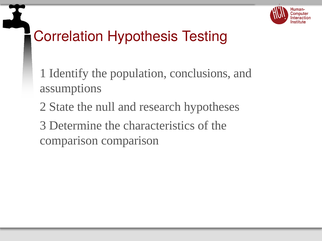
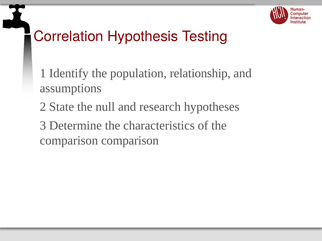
conclusions: conclusions -> relationship
